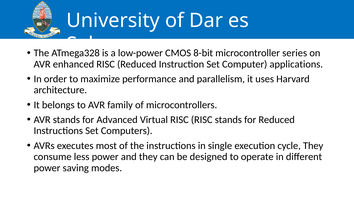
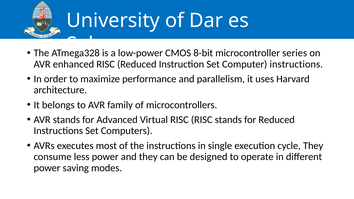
Computer applications: applications -> instructions
